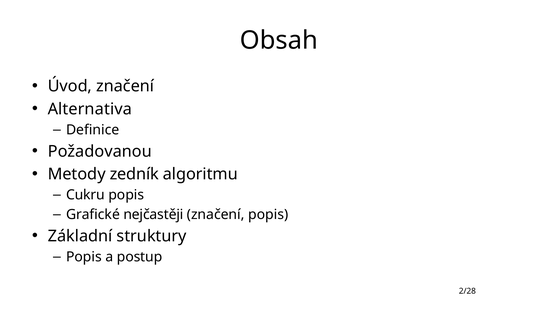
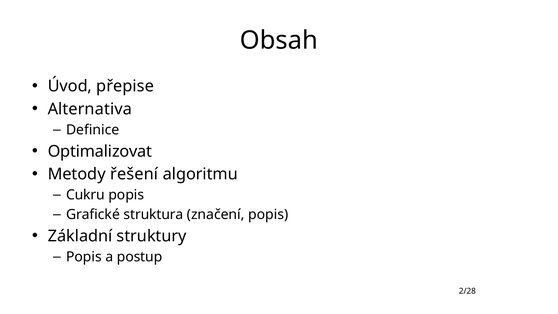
Úvod značení: značení -> přepise
Požadovanou: Požadovanou -> Optimalizovat
zedník: zedník -> řešení
nejčastěji: nejčastěji -> struktura
